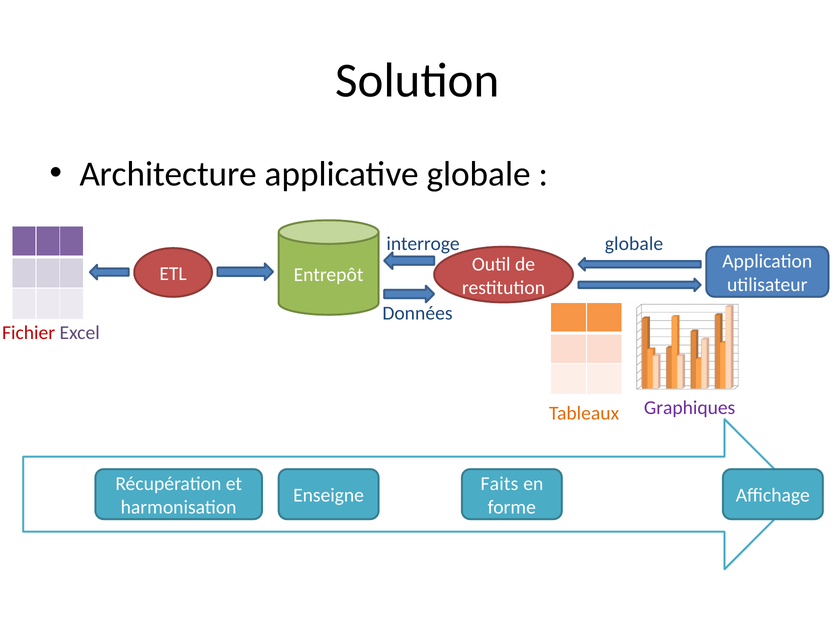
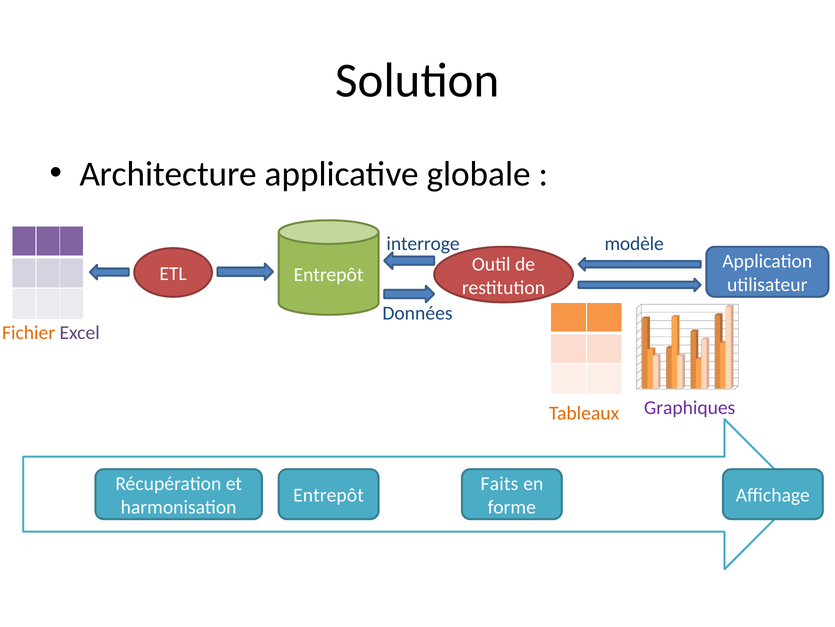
interroge globale: globale -> modèle
Fichier colour: red -> orange
Enseigne at (329, 495): Enseigne -> Entrepôt
